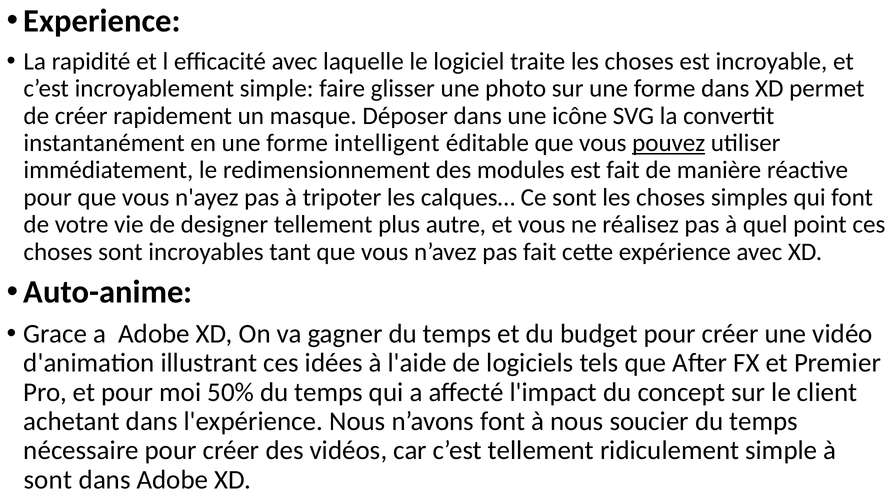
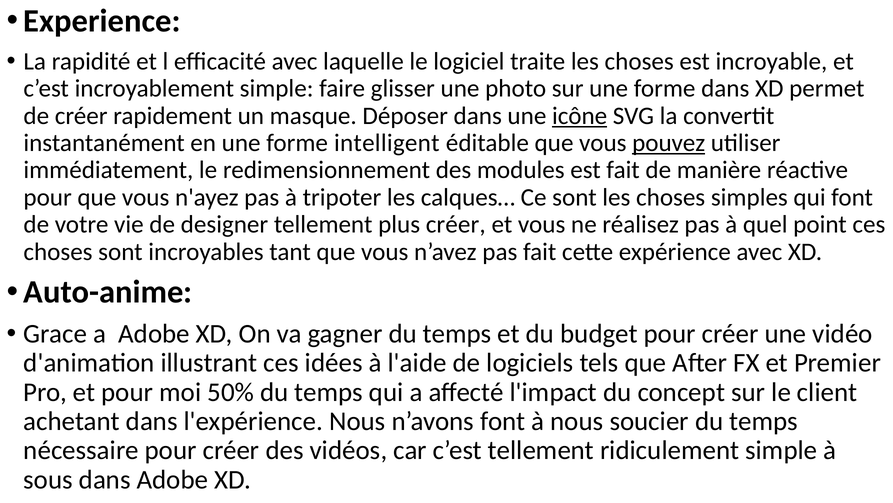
icône underline: none -> present
plus autre: autre -> créer
sont at (48, 479): sont -> sous
